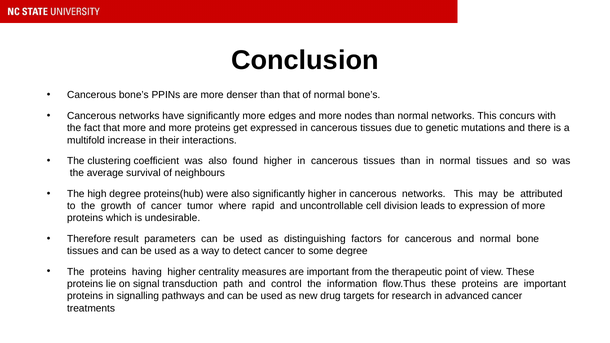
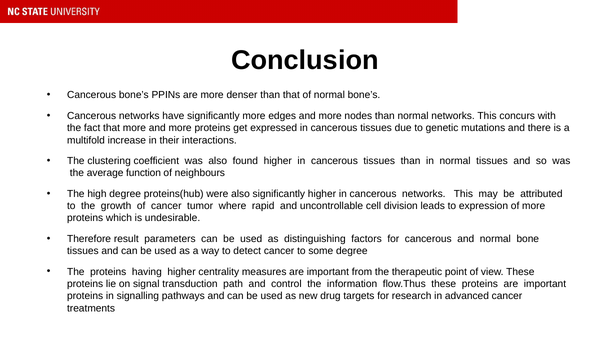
survival: survival -> function
